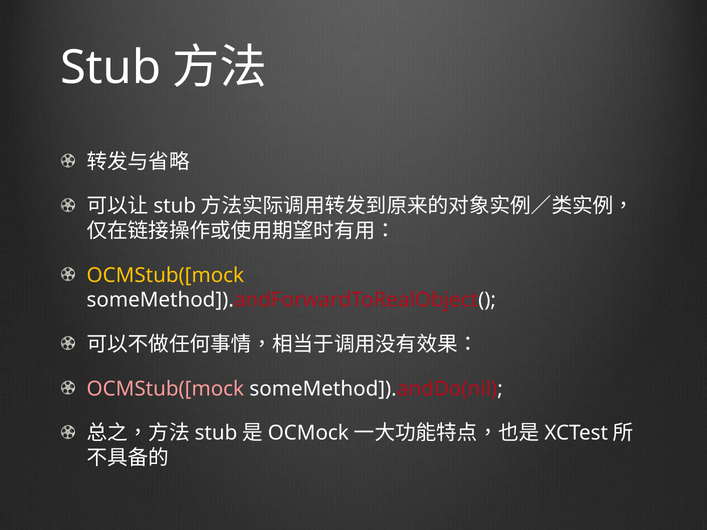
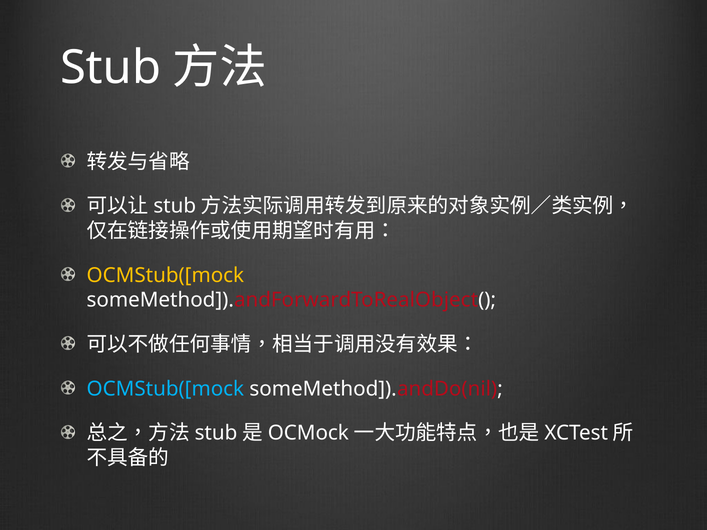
OCMStub([mock at (165, 389) colour: pink -> light blue
